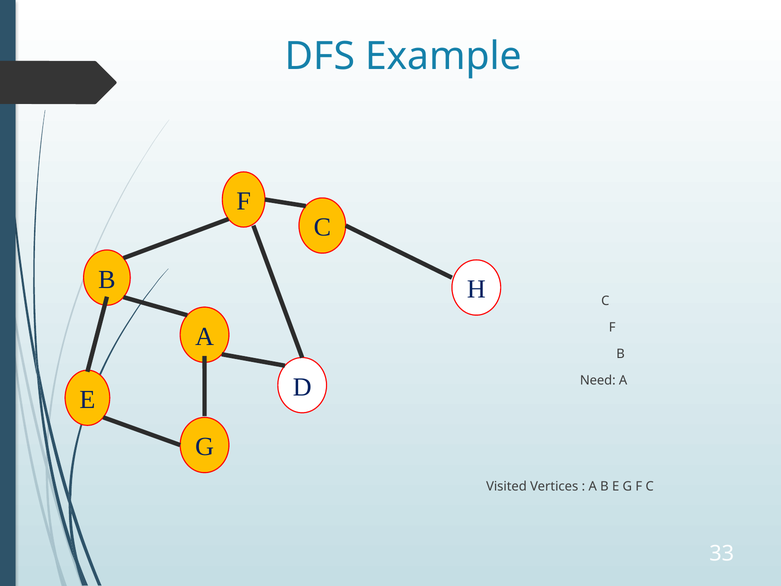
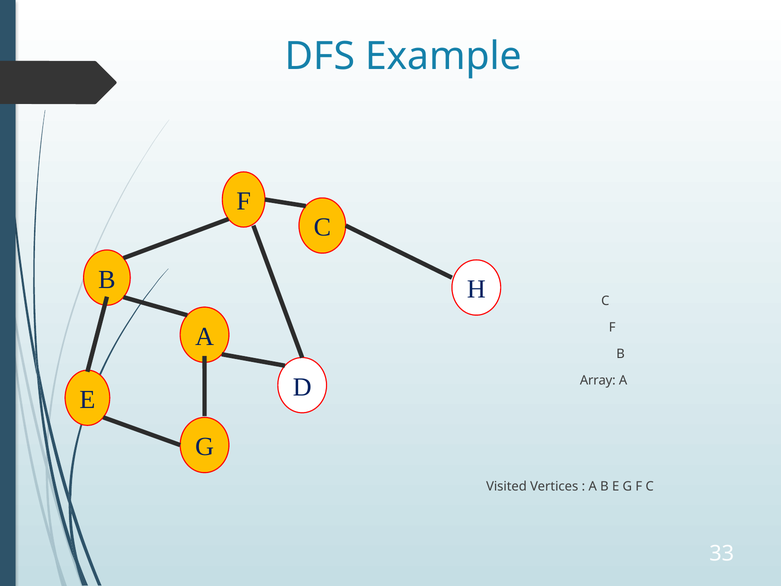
Need: Need -> Array
